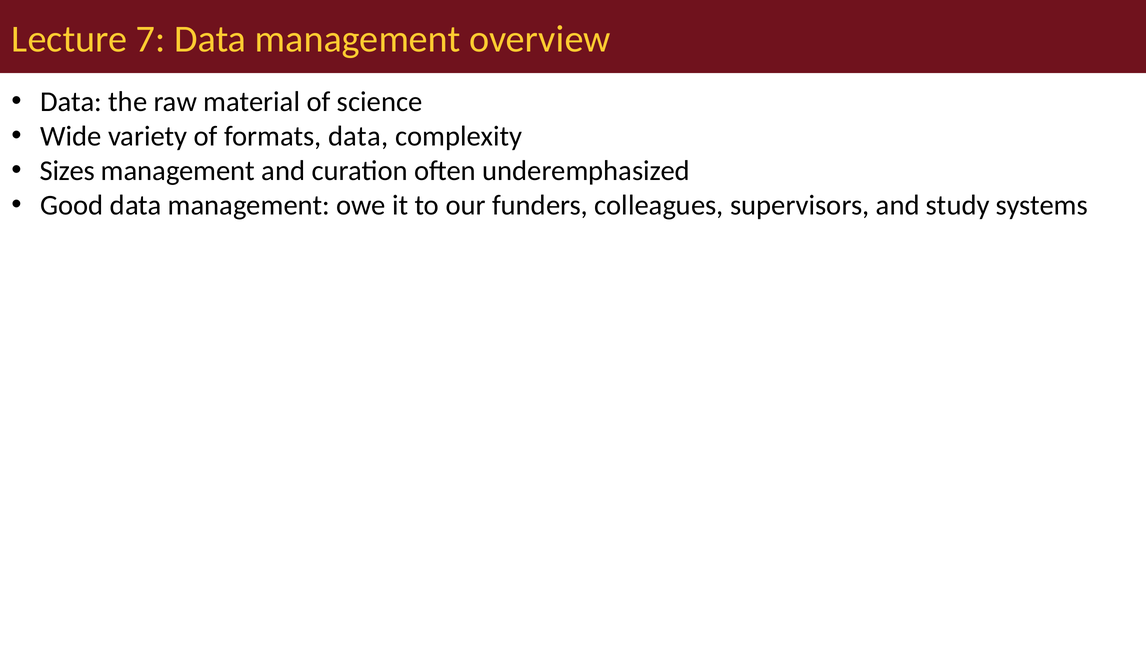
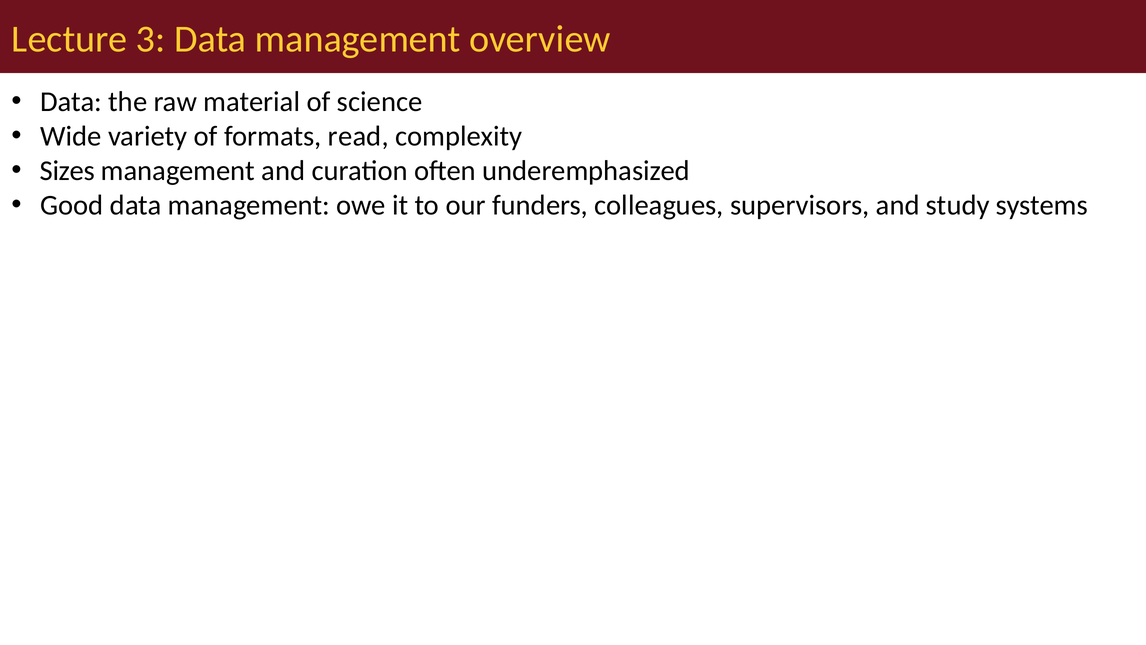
7: 7 -> 3
formats data: data -> read
